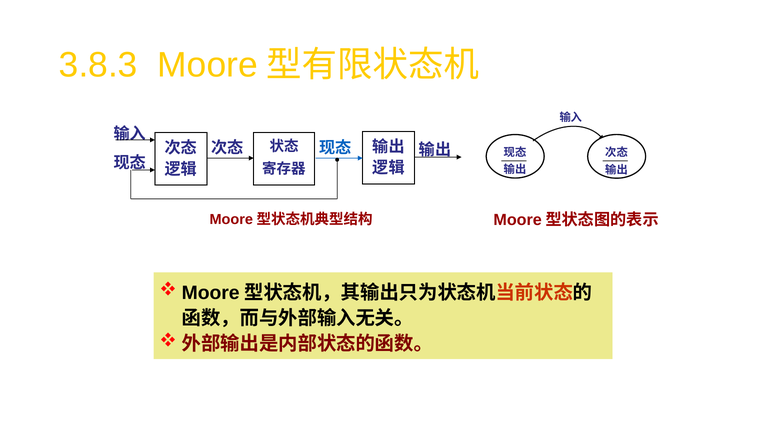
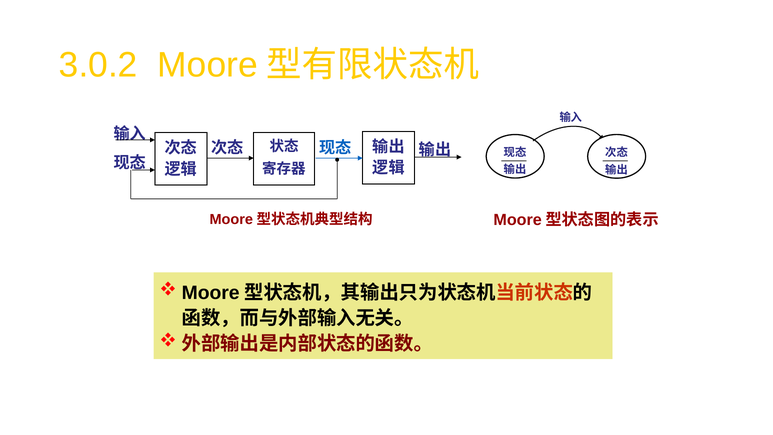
3.8.3: 3.8.3 -> 3.0.2
